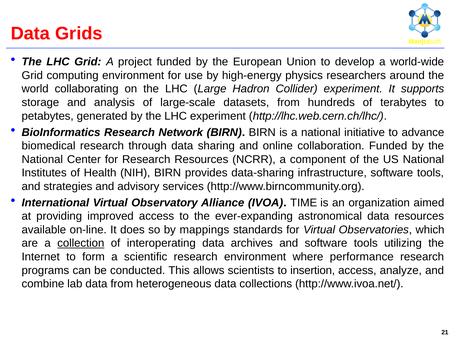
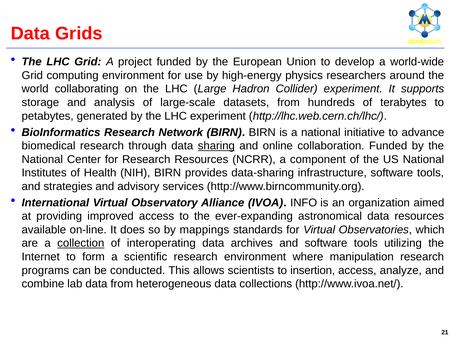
sharing underline: none -> present
TIME: TIME -> INFO
performance: performance -> manipulation
